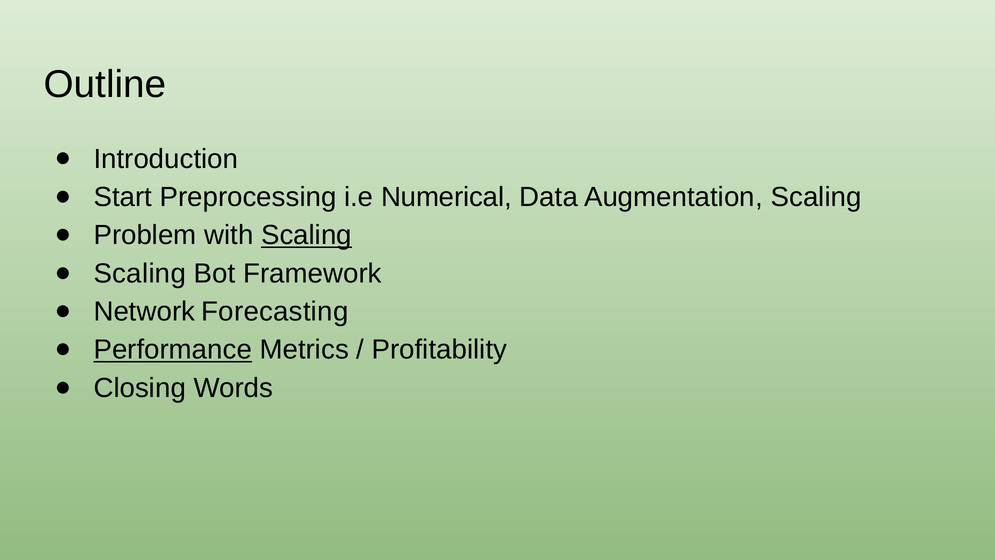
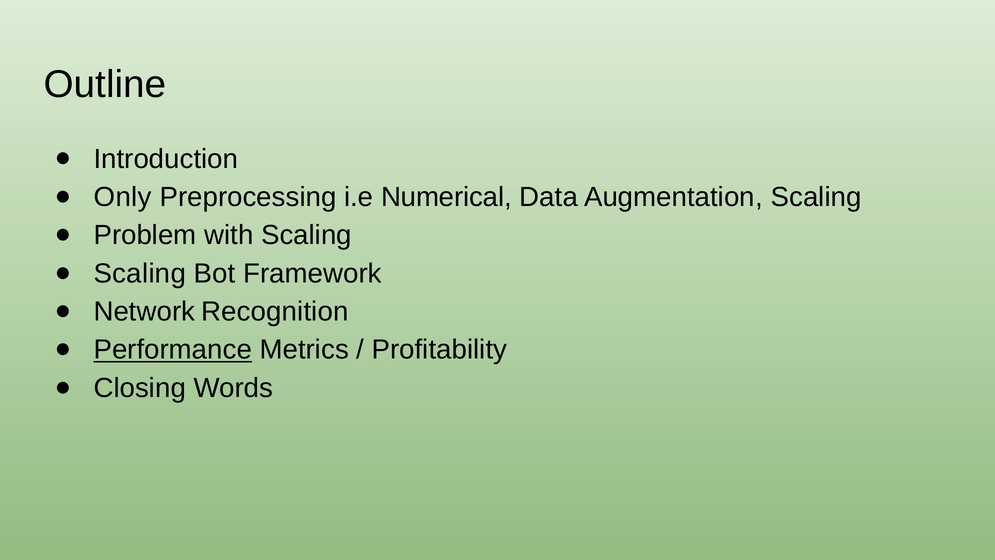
Start: Start -> Only
Scaling at (307, 235) underline: present -> none
Forecasting: Forecasting -> Recognition
